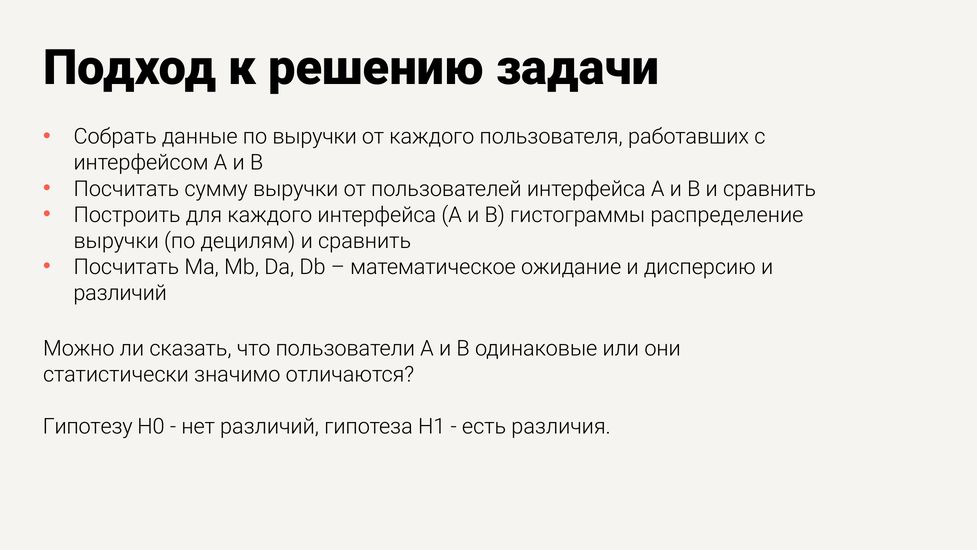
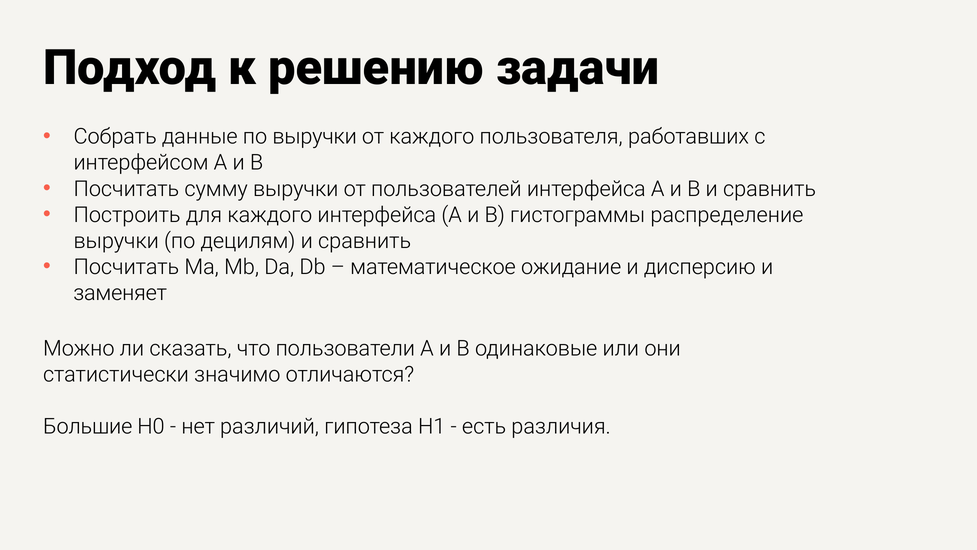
различий at (120, 293): различий -> заменяет
Гипотезу: Гипотезу -> Большие
